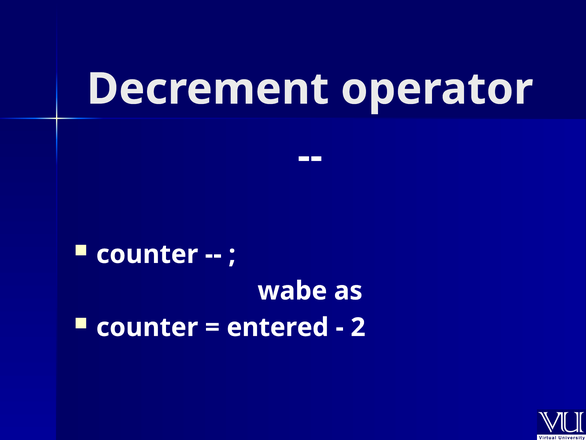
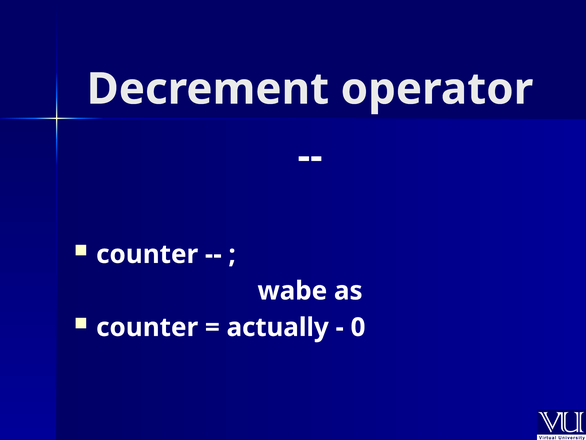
entered: entered -> actually
2: 2 -> 0
